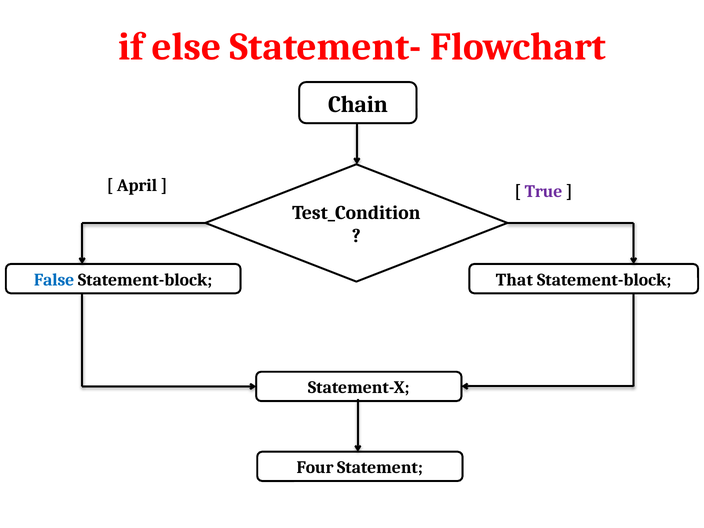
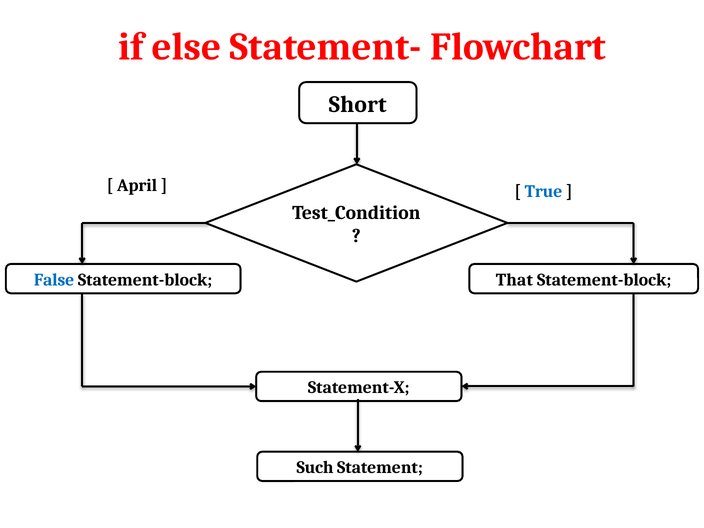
Chain: Chain -> Short
True colour: purple -> blue
Four: Four -> Such
